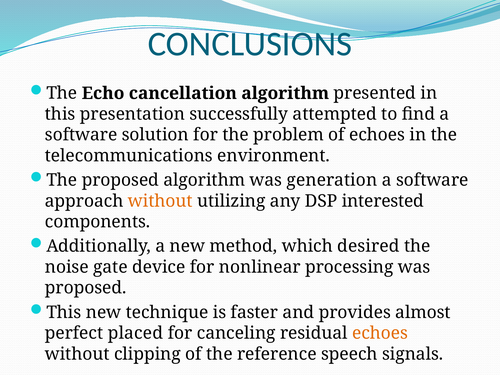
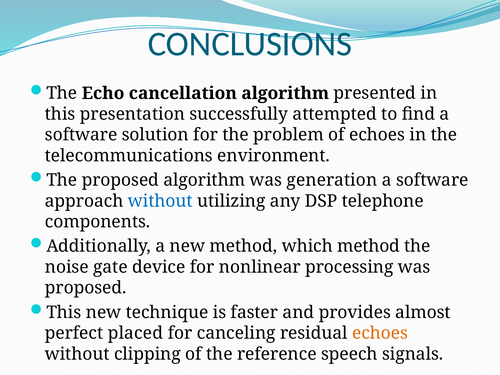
without at (160, 201) colour: orange -> blue
interested: interested -> telephone
which desired: desired -> method
